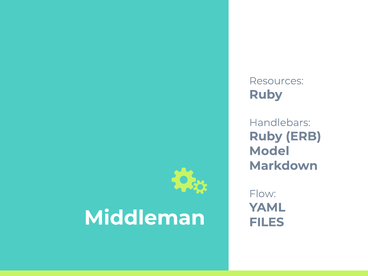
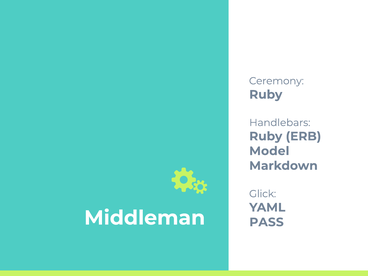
Resources: Resources -> Ceremony
Flow: Flow -> Glick
FILES: FILES -> PASS
